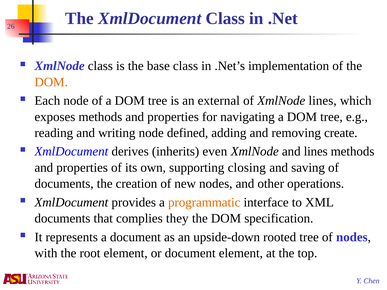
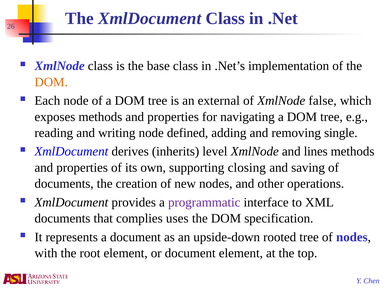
XmlNode lines: lines -> false
create: create -> single
even: even -> level
programmatic colour: orange -> purple
they: they -> uses
